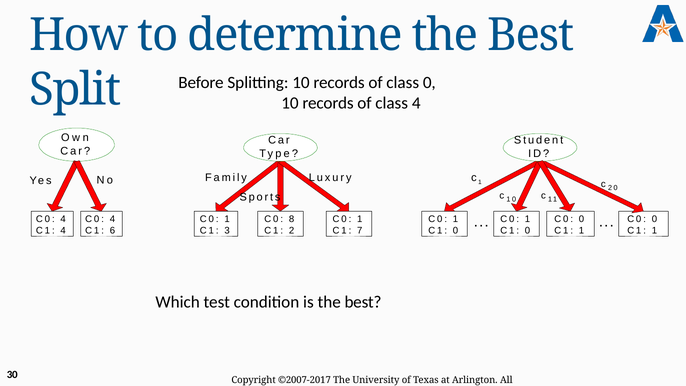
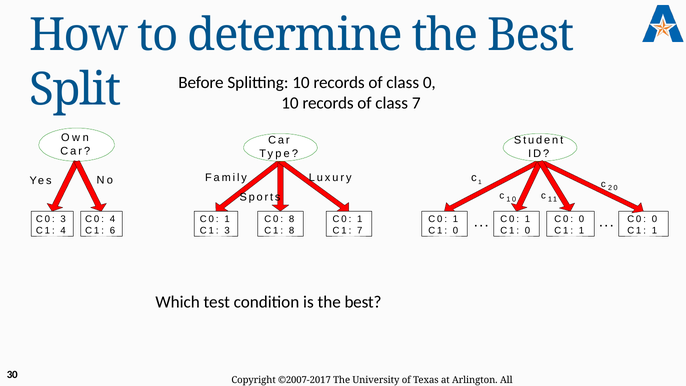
class 4: 4 -> 7
4 at (63, 219): 4 -> 3
C1 2: 2 -> 8
